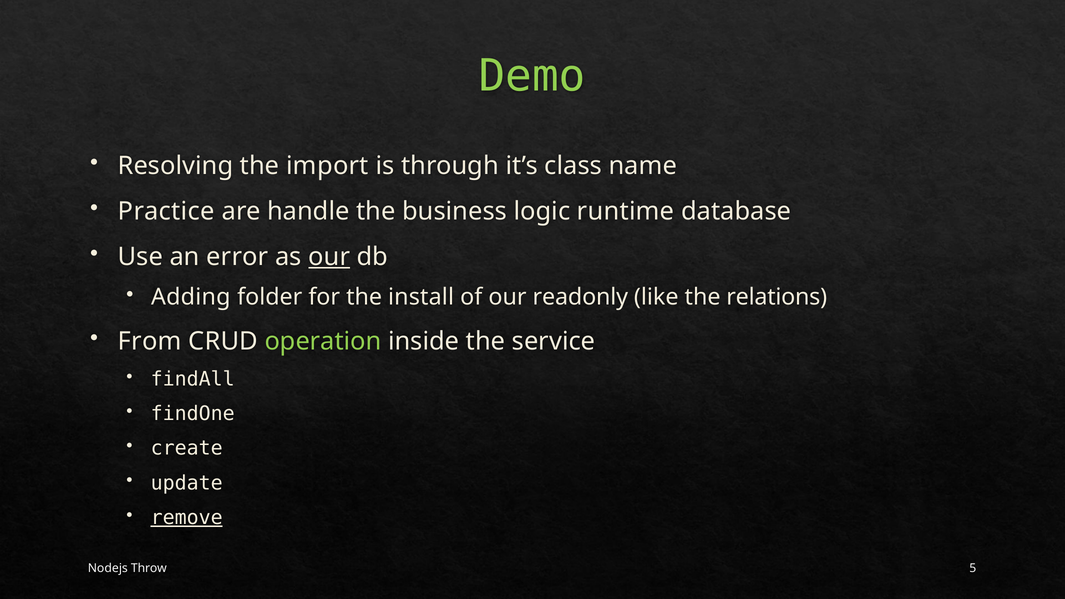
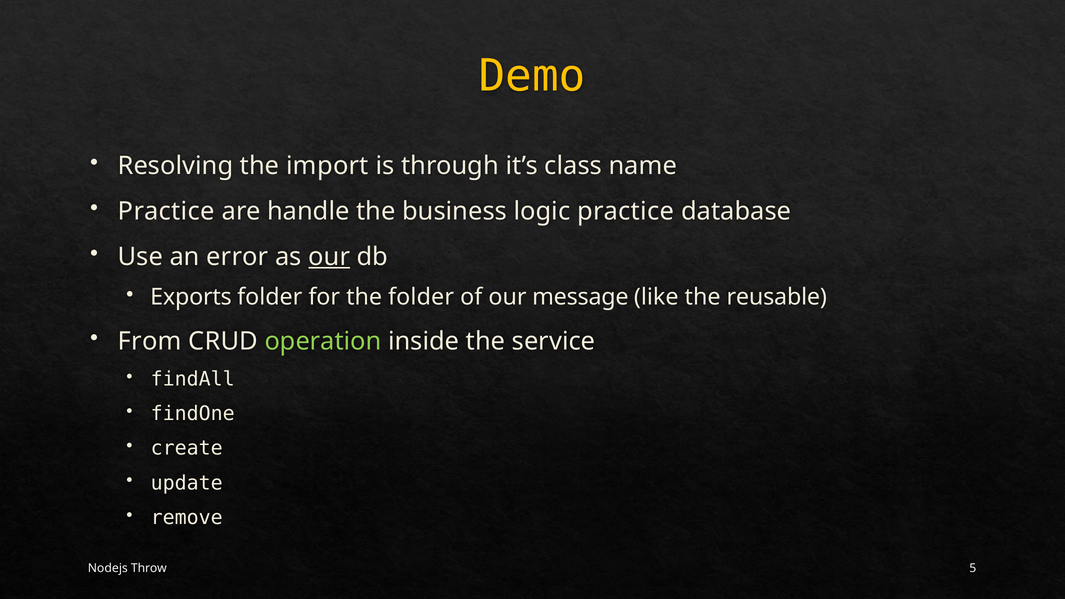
Demo colour: light green -> yellow
logic runtime: runtime -> practice
Adding: Adding -> Exports
the install: install -> folder
readonly: readonly -> message
relations: relations -> reusable
remove underline: present -> none
